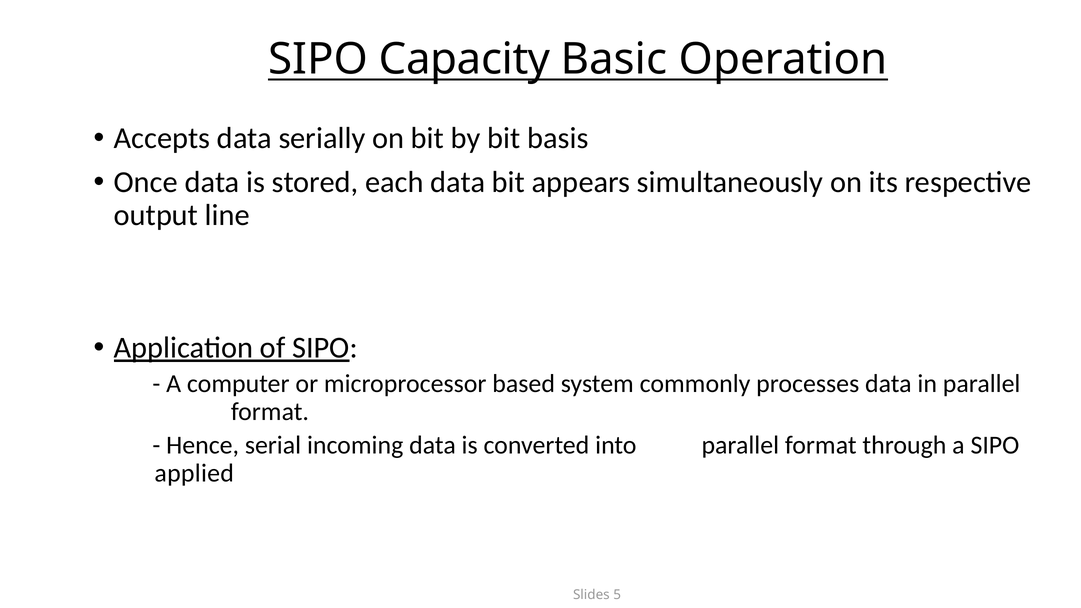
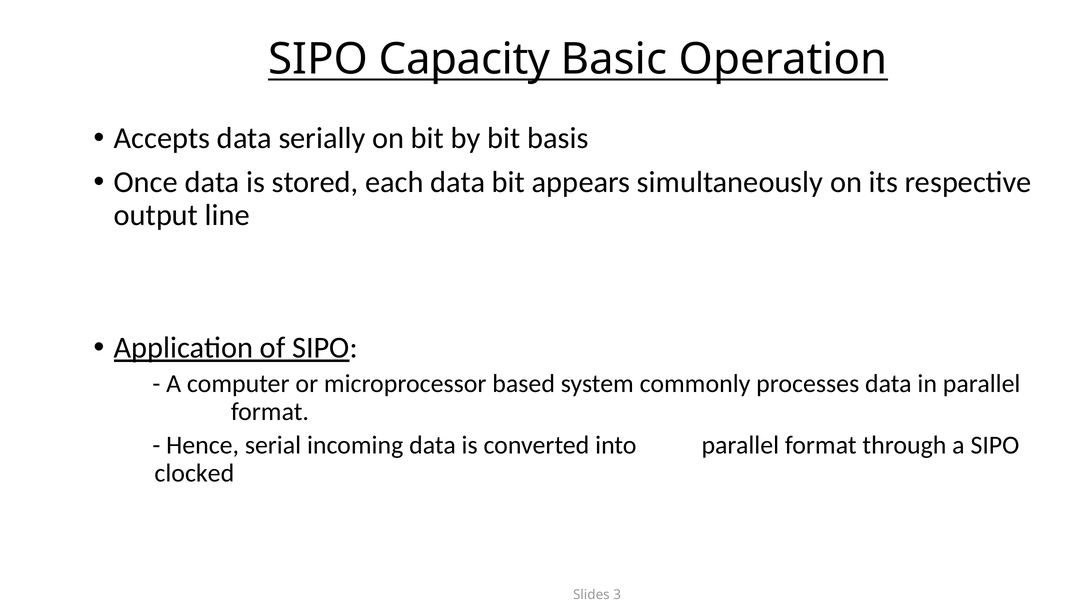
applied: applied -> clocked
5: 5 -> 3
